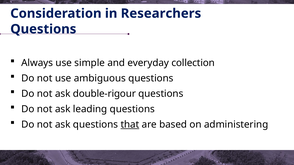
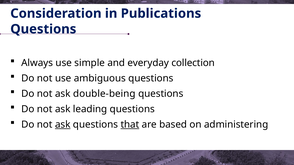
Researchers: Researchers -> Publications
double-rigour: double-rigour -> double-being
ask at (63, 125) underline: none -> present
